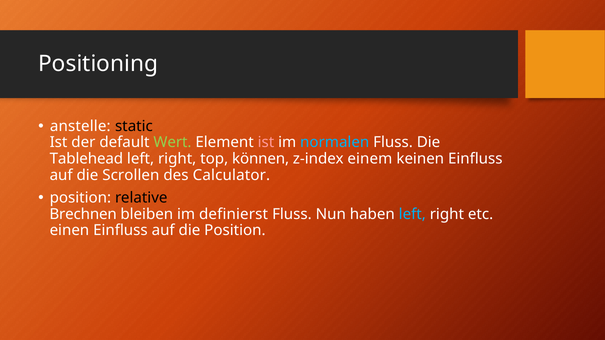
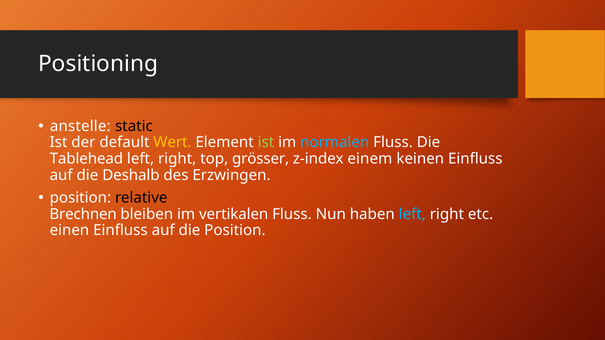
Wert colour: light green -> yellow
ist at (266, 143) colour: pink -> light green
können: können -> grösser
Scrollen: Scrollen -> Deshalb
Calculator: Calculator -> Erzwingen
definierst: definierst -> vertikalen
